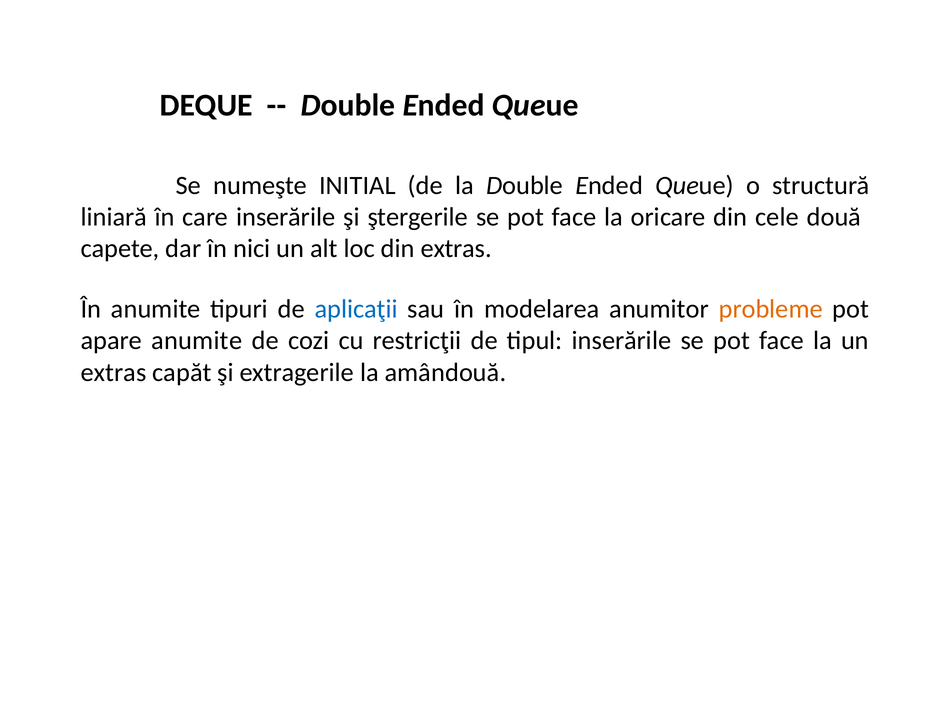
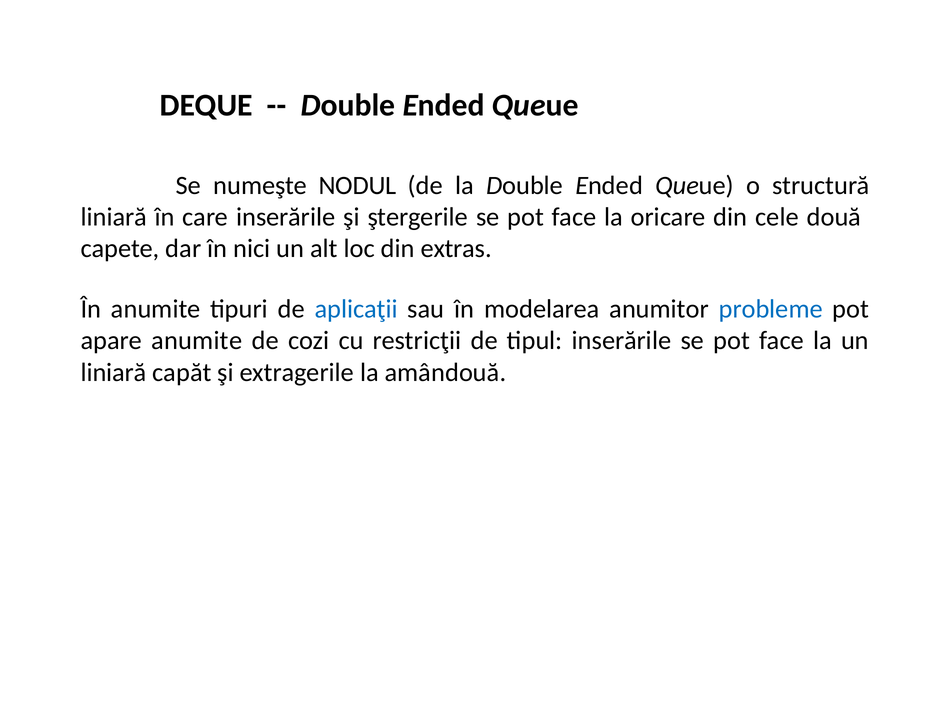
INITIAL: INITIAL -> NODUL
probleme colour: orange -> blue
extras at (114, 372): extras -> liniară
